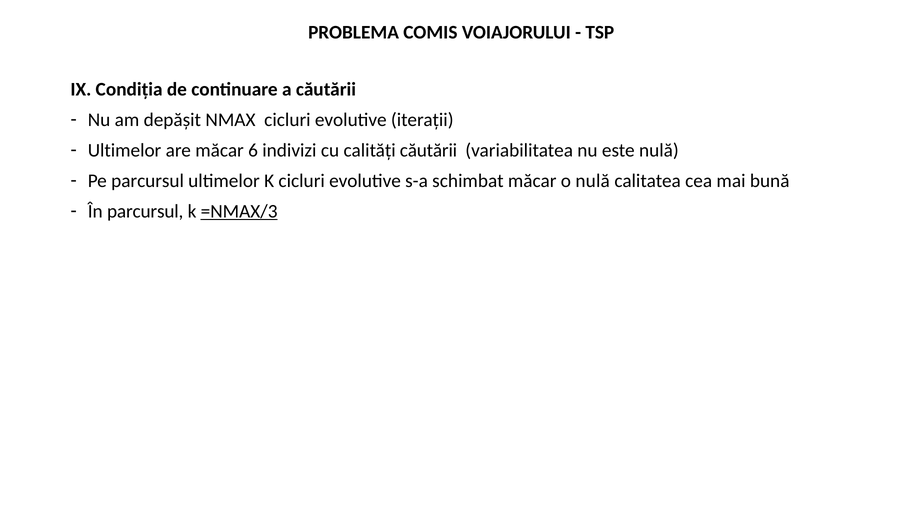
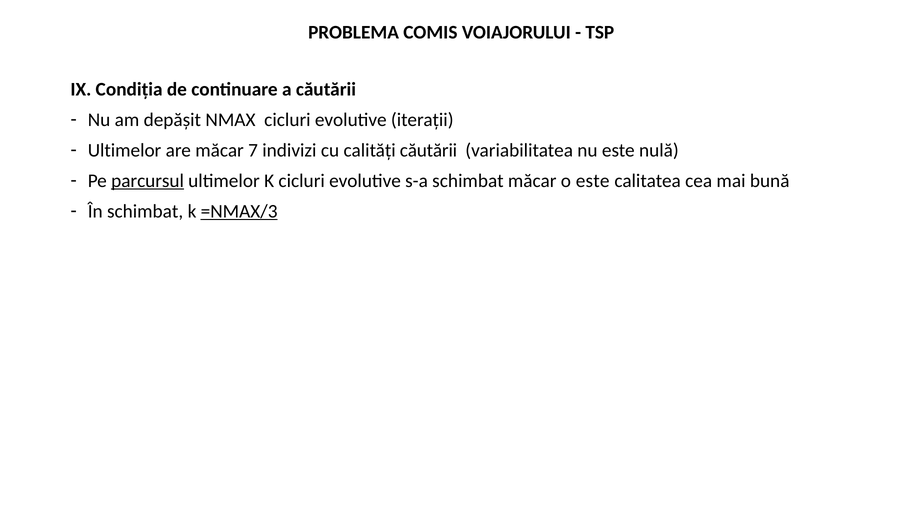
6: 6 -> 7
parcursul at (148, 181) underline: none -> present
o nulă: nulă -> este
În parcursul: parcursul -> schimbat
